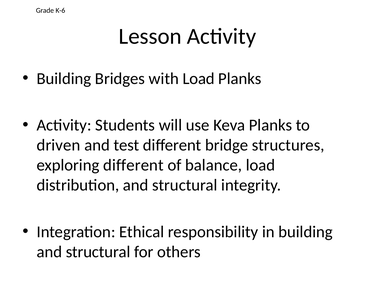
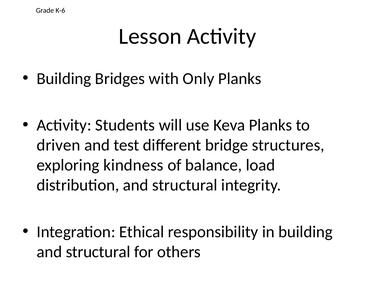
with Load: Load -> Only
exploring different: different -> kindness
